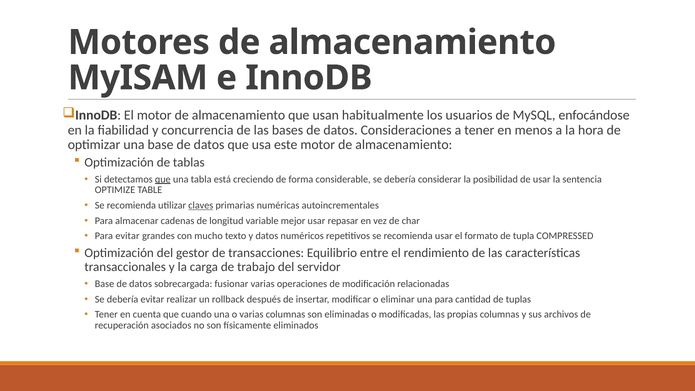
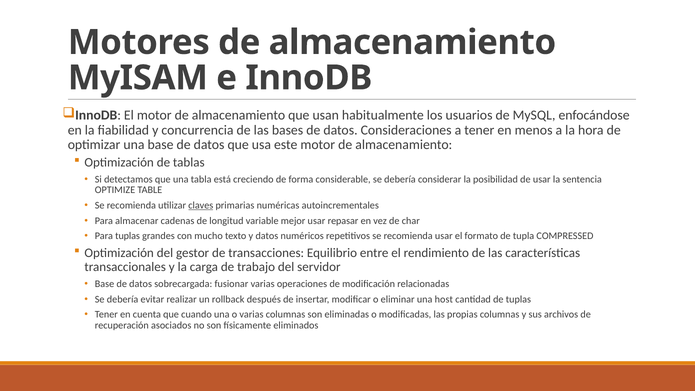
que at (163, 179) underline: present -> none
Para evitar: evitar -> tuplas
una para: para -> host
